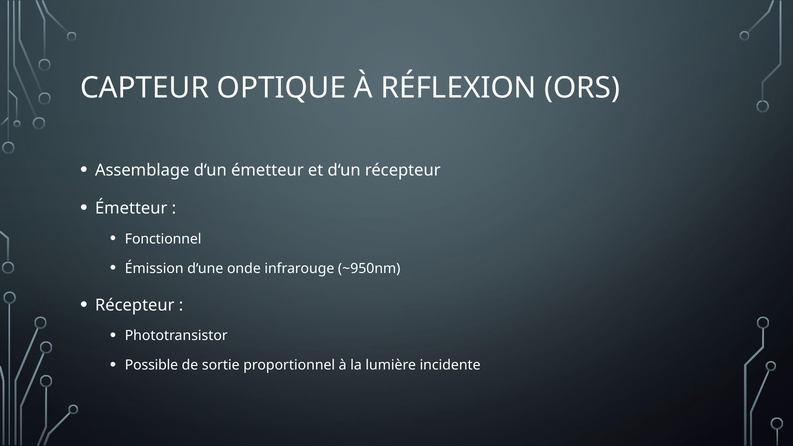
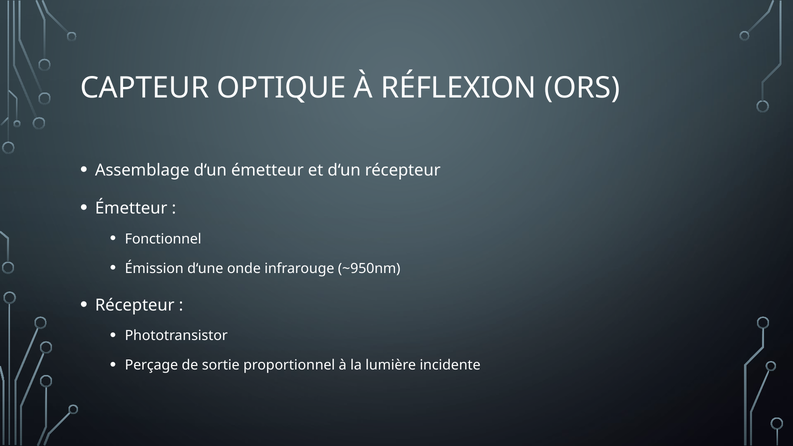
Possible: Possible -> Perçage
